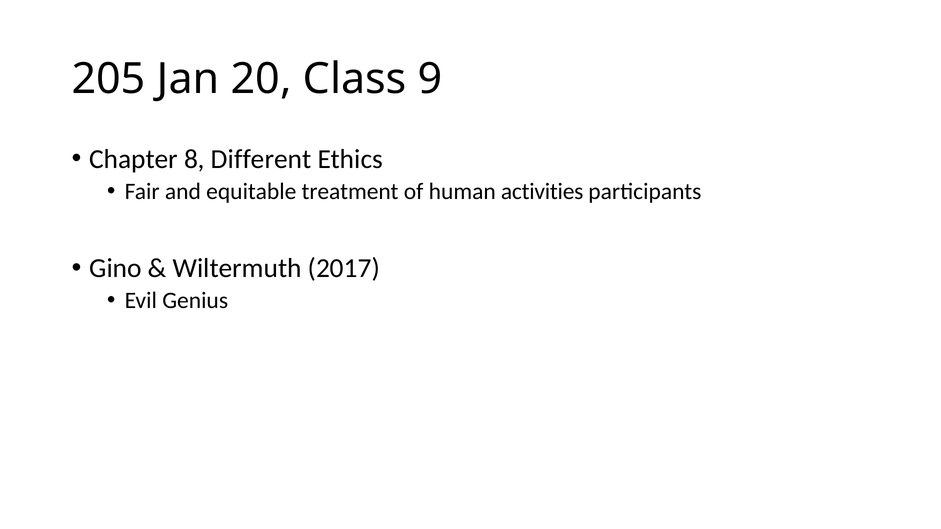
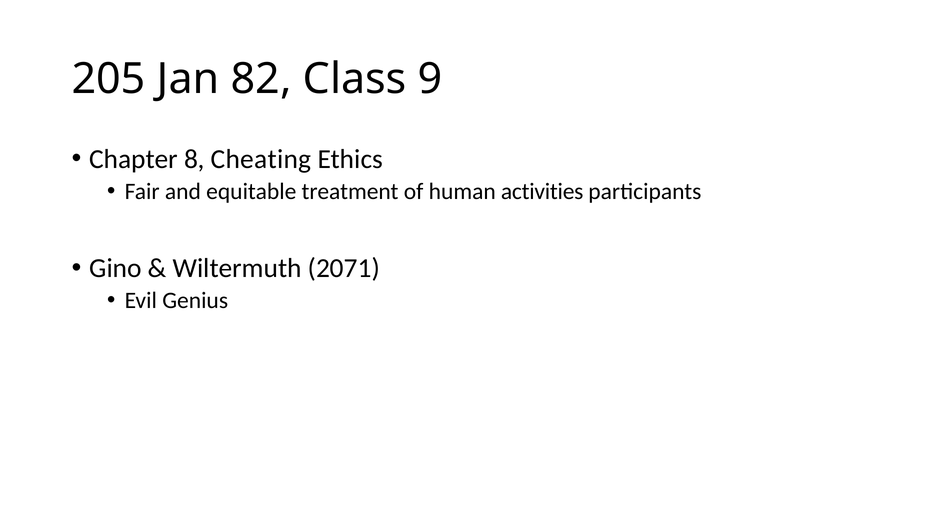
20: 20 -> 82
Different: Different -> Cheating
2017: 2017 -> 2071
